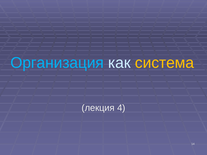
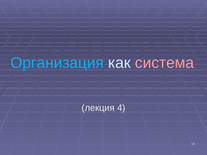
система colour: yellow -> pink
